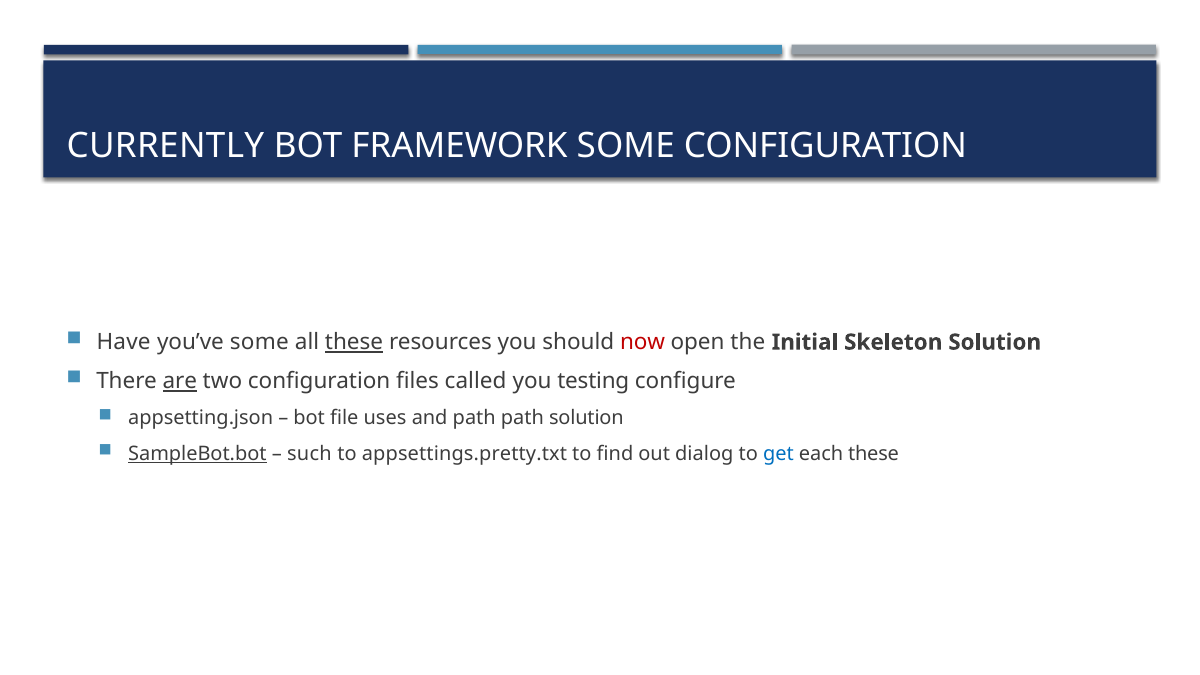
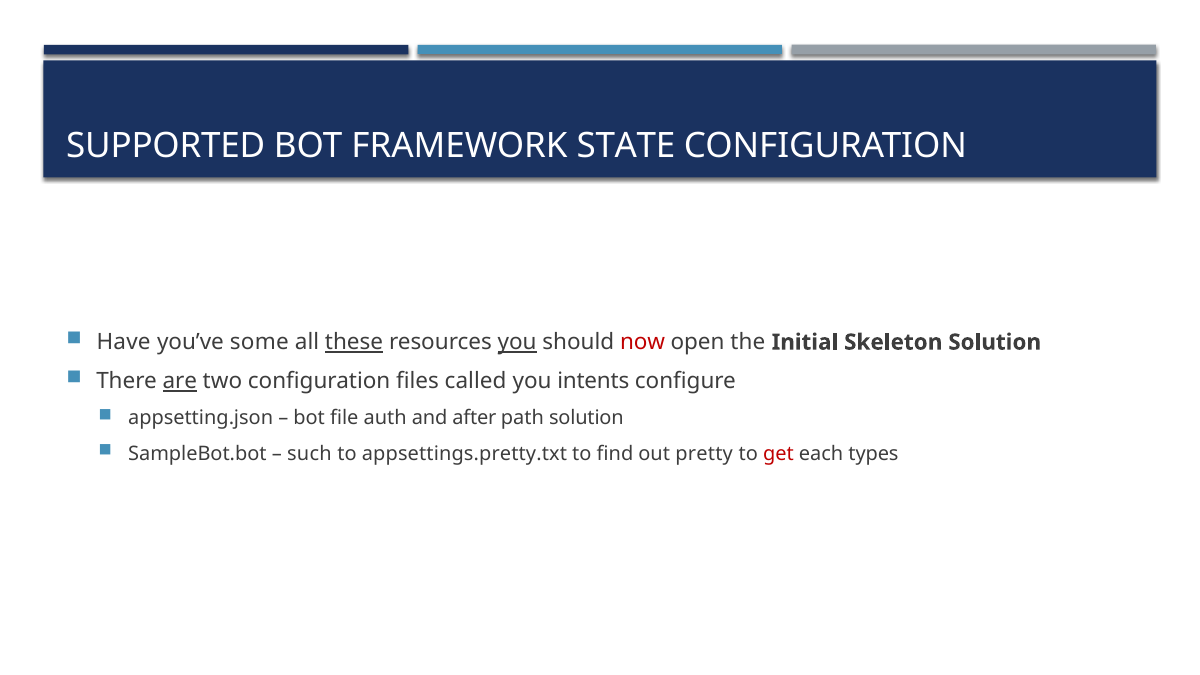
CURRENTLY: CURRENTLY -> SUPPORTED
FRAMEWORK SOME: SOME -> STATE
you at (517, 342) underline: none -> present
testing: testing -> intents
uses: uses -> auth
and path: path -> after
SampleBot.bot underline: present -> none
dialog: dialog -> pretty
get colour: blue -> red
each these: these -> types
